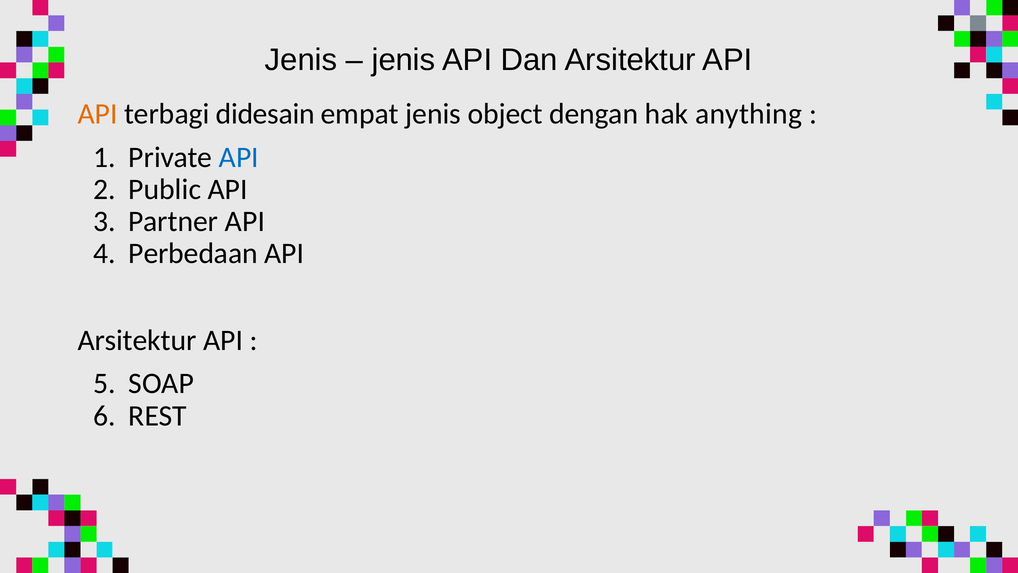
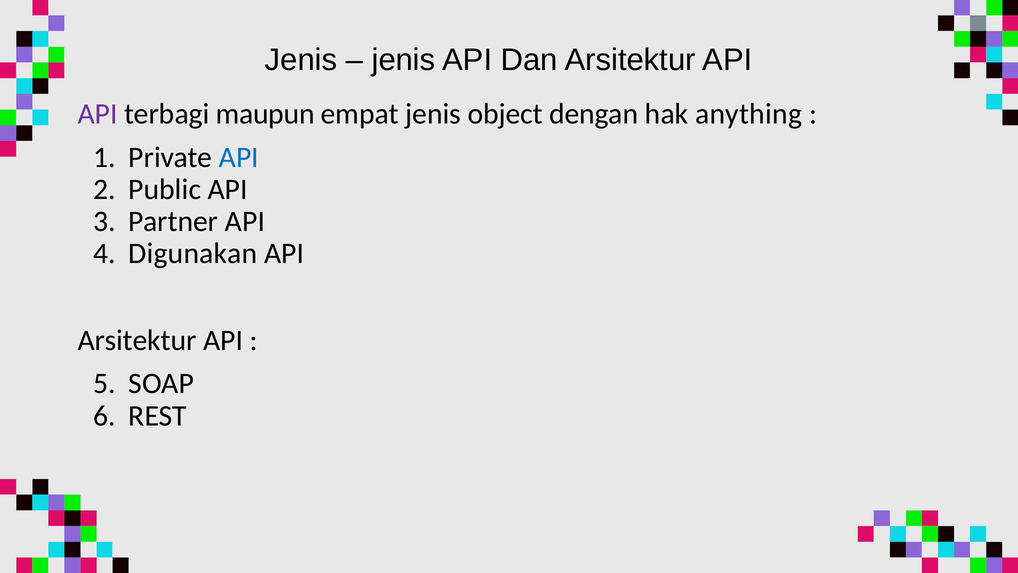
API at (98, 114) colour: orange -> purple
didesain: didesain -> maupun
Perbedaan: Perbedaan -> Digunakan
